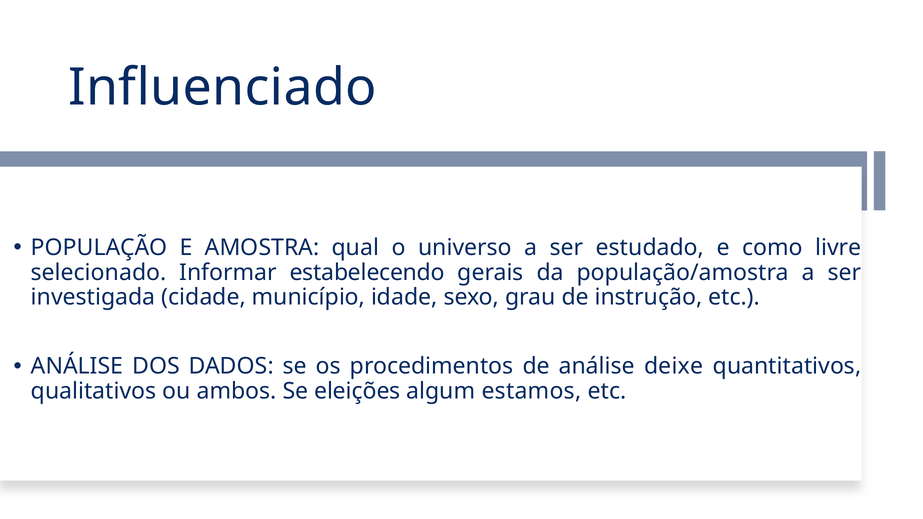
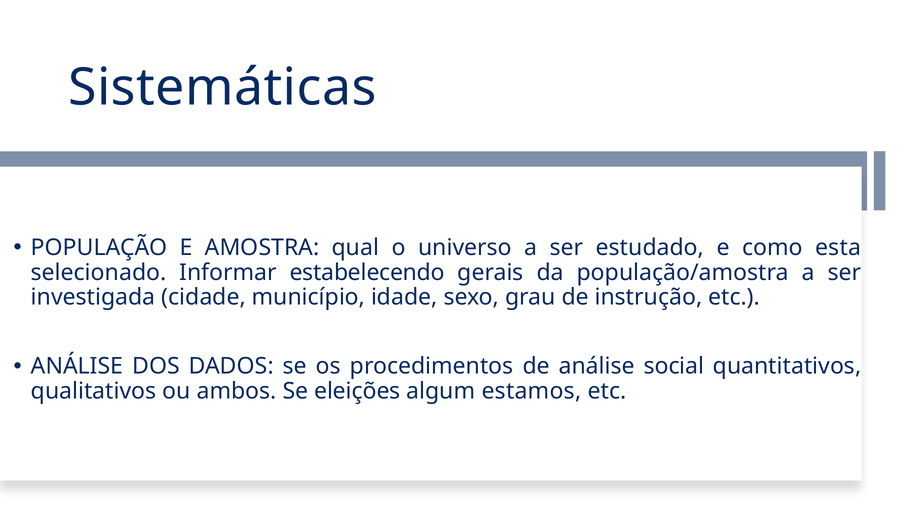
Influenciado: Influenciado -> Sistemáticas
livre: livre -> esta
deixe: deixe -> social
